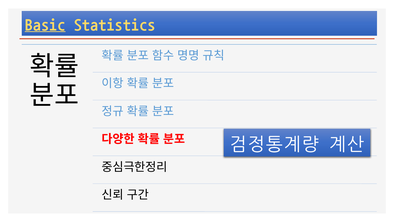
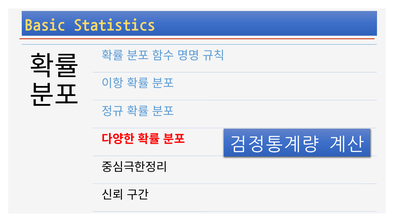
Basic underline: present -> none
